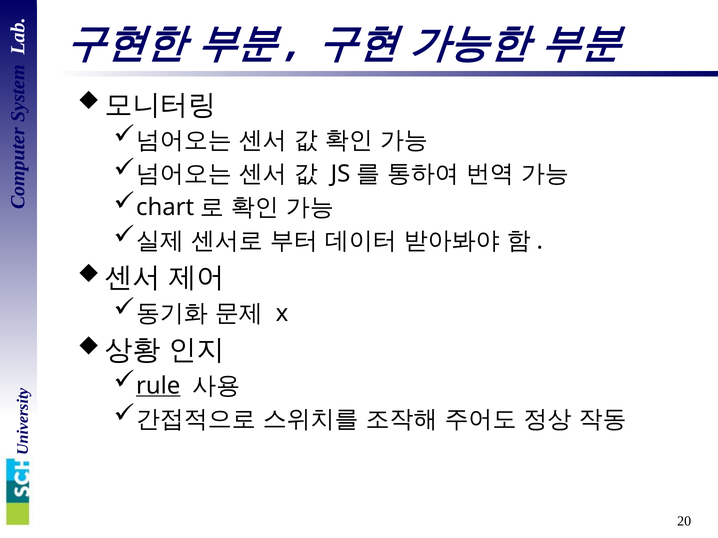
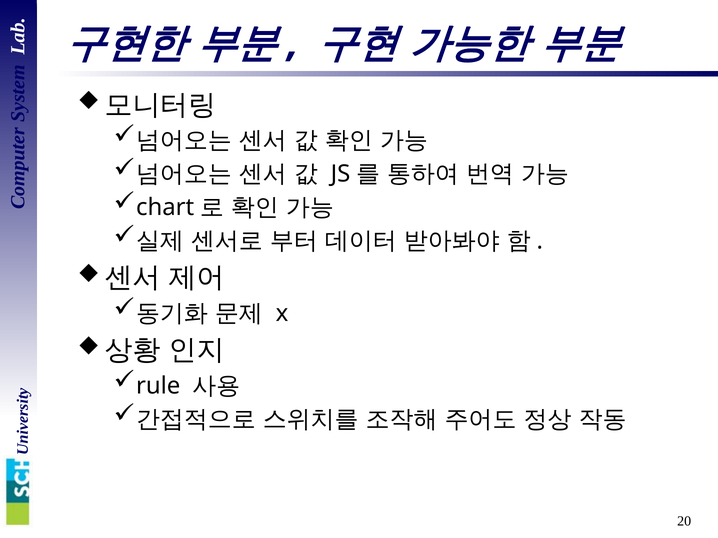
rule underline: present -> none
